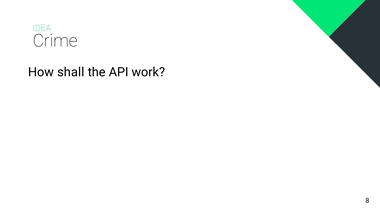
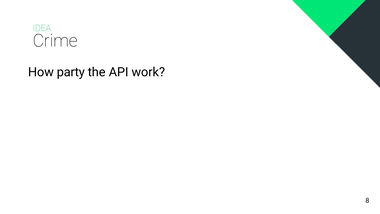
shall: shall -> party
